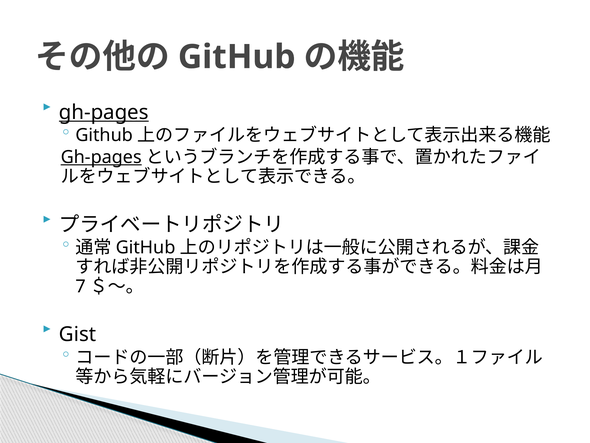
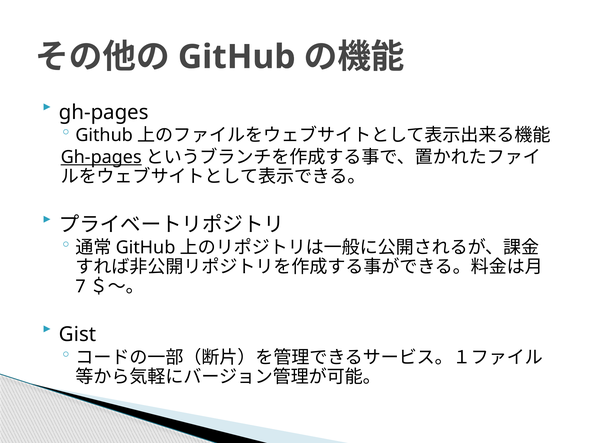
gh-pages at (104, 112) underline: present -> none
